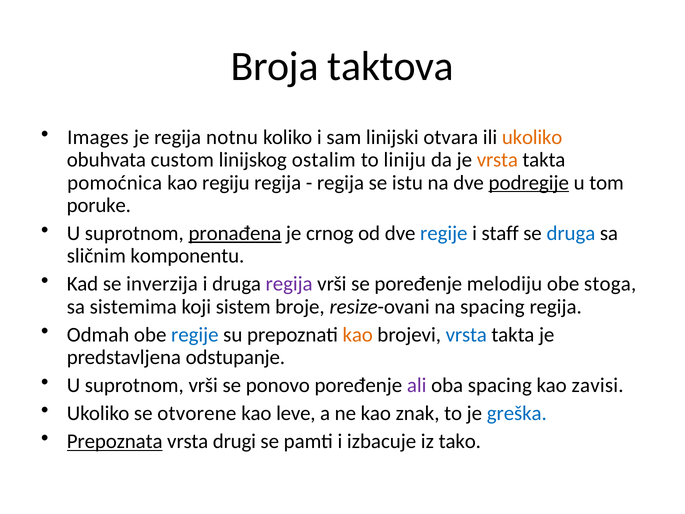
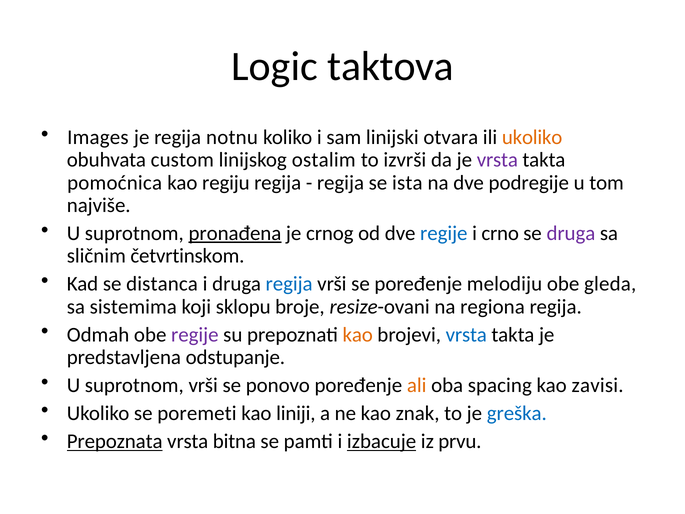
Broja: Broja -> Logic
liniju: liniju -> izvrši
vrsta at (497, 160) colour: orange -> purple
istu: istu -> ista
podregije underline: present -> none
poruke: poruke -> najviše
staff: staff -> crno
druga at (571, 233) colour: blue -> purple
komponentu: komponentu -> četvrtinskom
inverzija: inverzija -> distanca
regija at (289, 284) colour: purple -> blue
stoga: stoga -> gleda
sistem: sistem -> sklopu
na spacing: spacing -> regiona
regije at (195, 335) colour: blue -> purple
ali colour: purple -> orange
otvorene: otvorene -> poremeti
leve: leve -> liniji
drugi: drugi -> bitna
izbacuje underline: none -> present
tako: tako -> prvu
